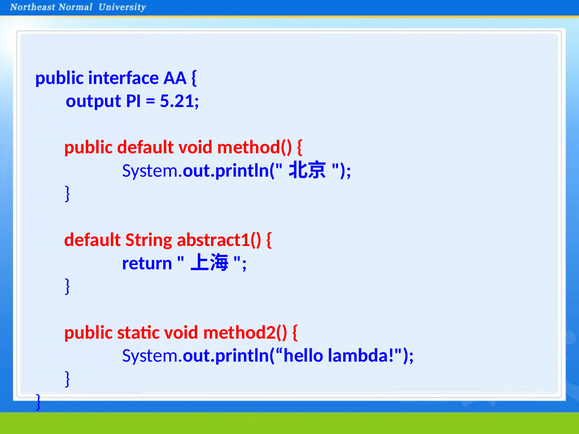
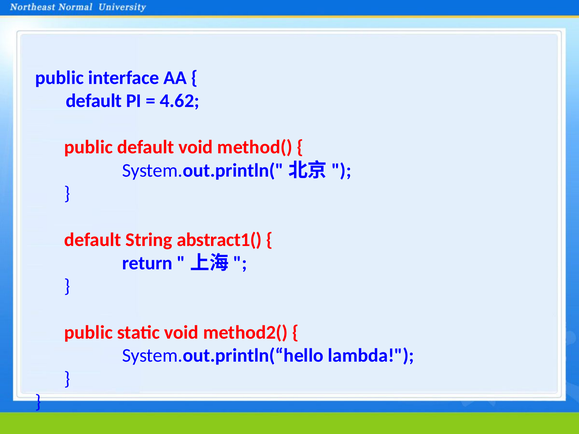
output at (94, 101): output -> default
5.21: 5.21 -> 4.62
